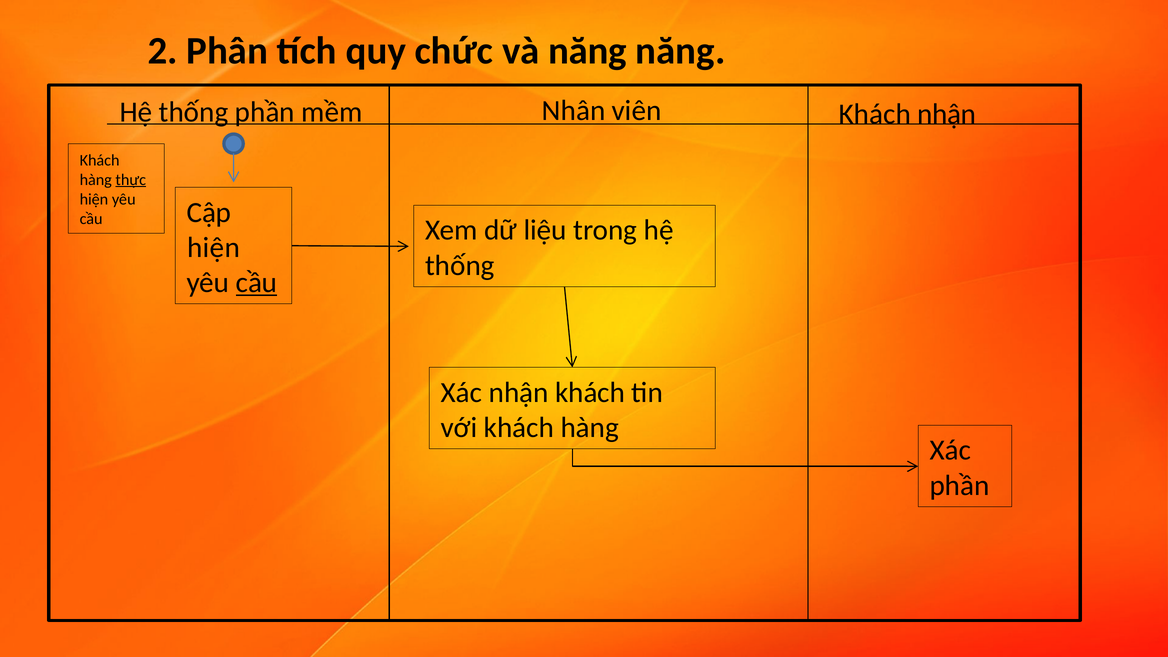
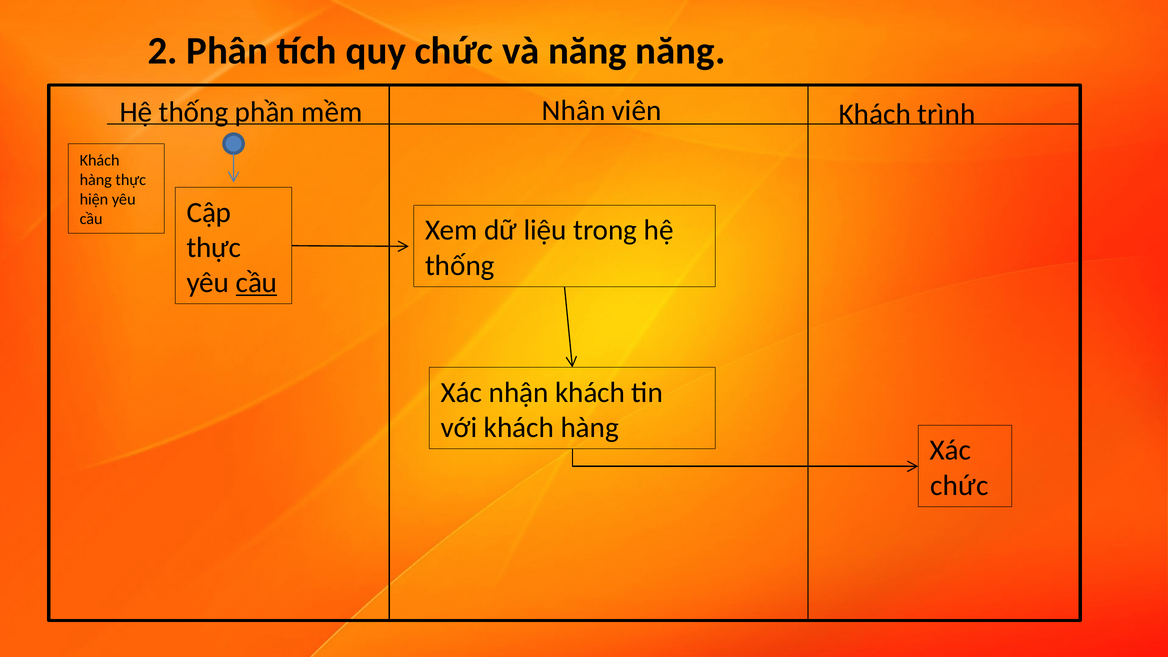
Khách nhận: nhận -> trình
thực at (131, 180) underline: present -> none
hiện at (214, 248): hiện -> thực
phần at (960, 485): phần -> chức
